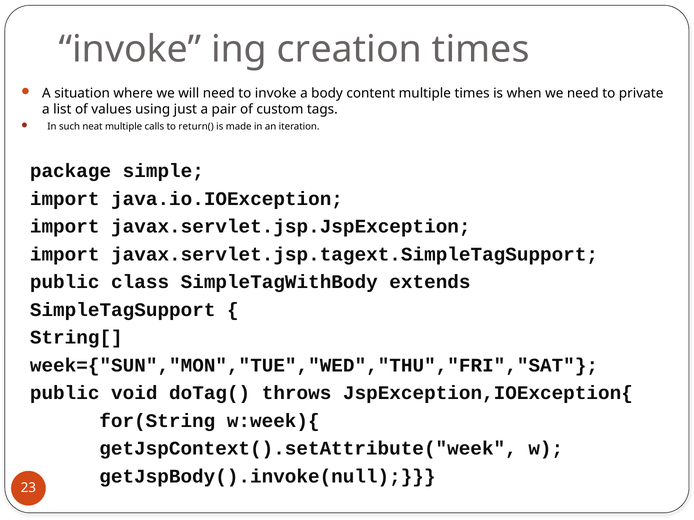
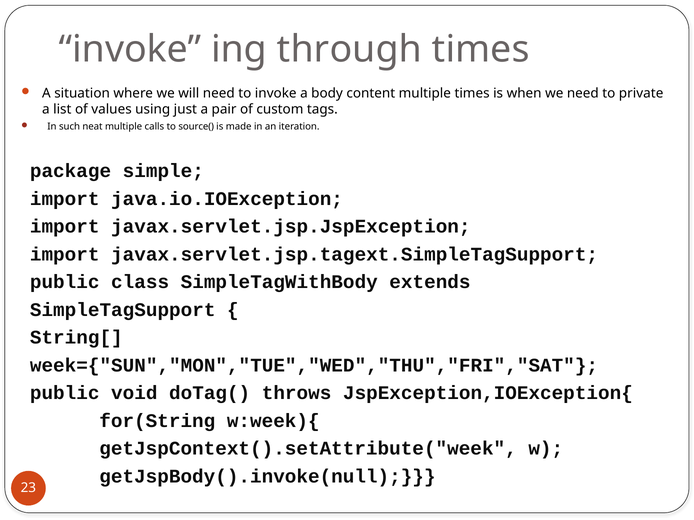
creation: creation -> through
return(: return( -> source(
